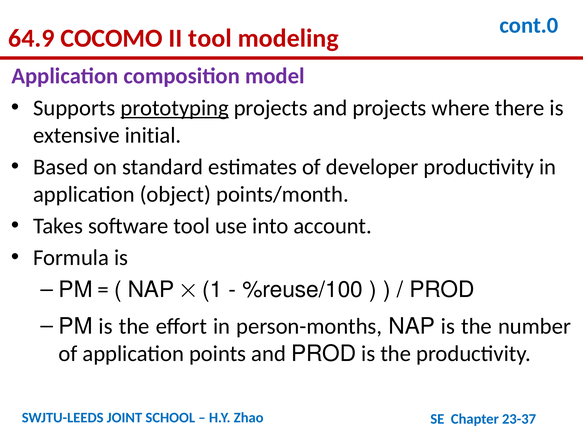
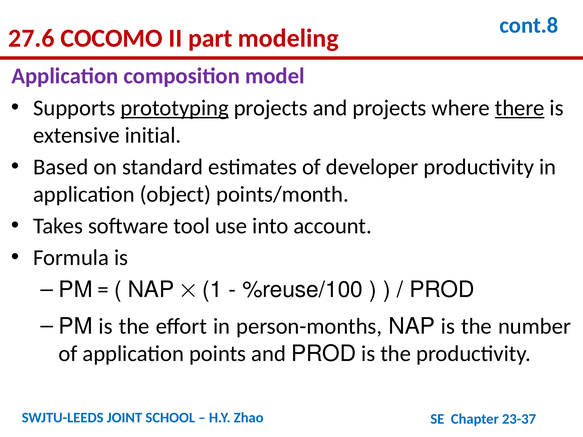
cont.0: cont.0 -> cont.8
64.9: 64.9 -> 27.6
II tool: tool -> part
there underline: none -> present
